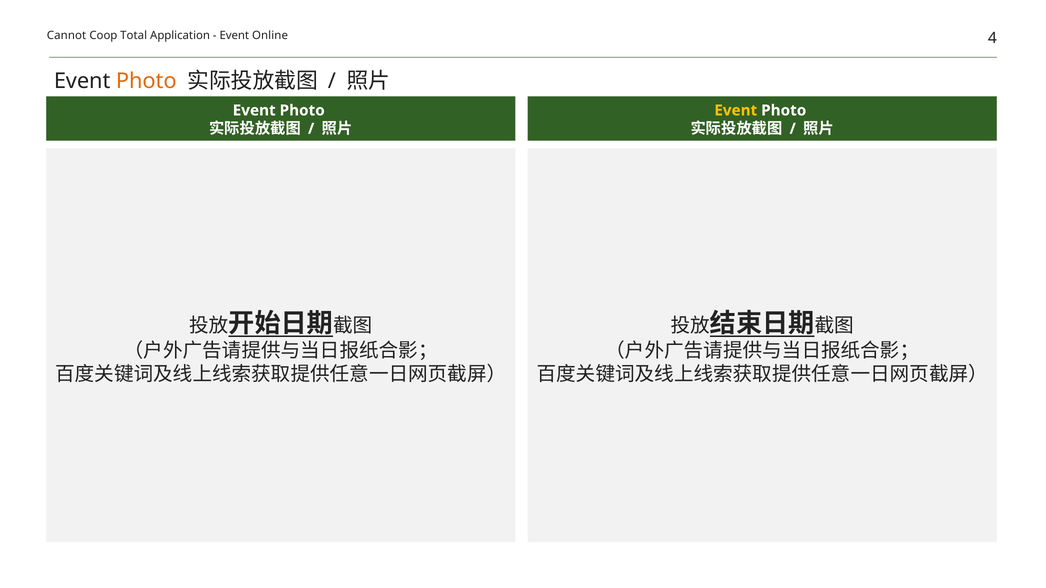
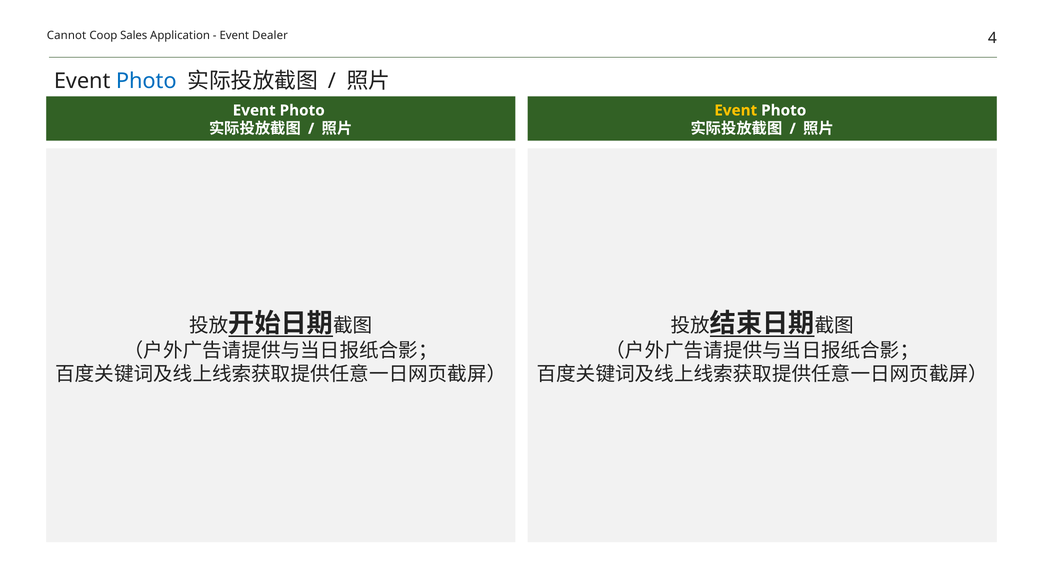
Total: Total -> Sales
Online: Online -> Dealer
Photo at (146, 81) colour: orange -> blue
